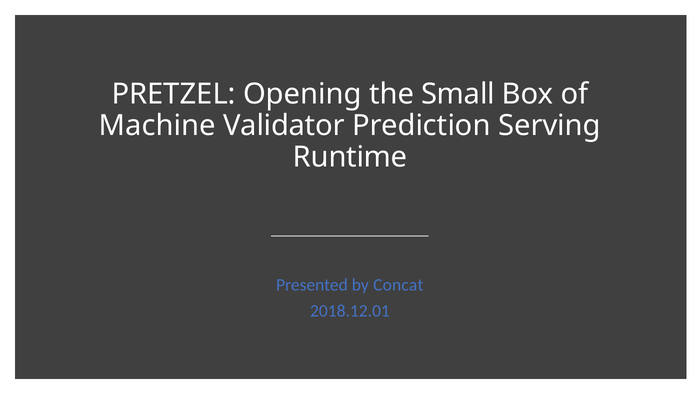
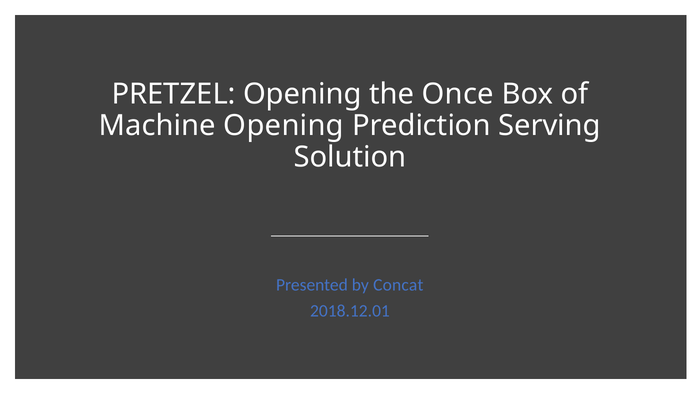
Small: Small -> Once
Machine Validator: Validator -> Opening
Runtime: Runtime -> Solution
